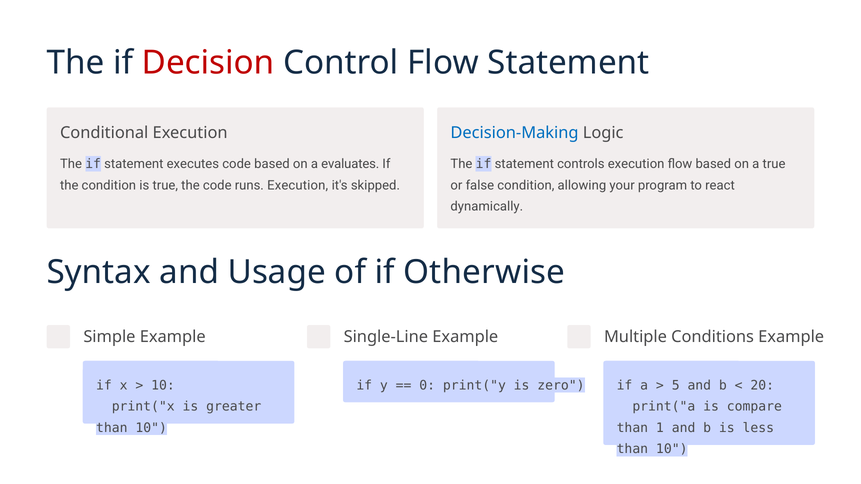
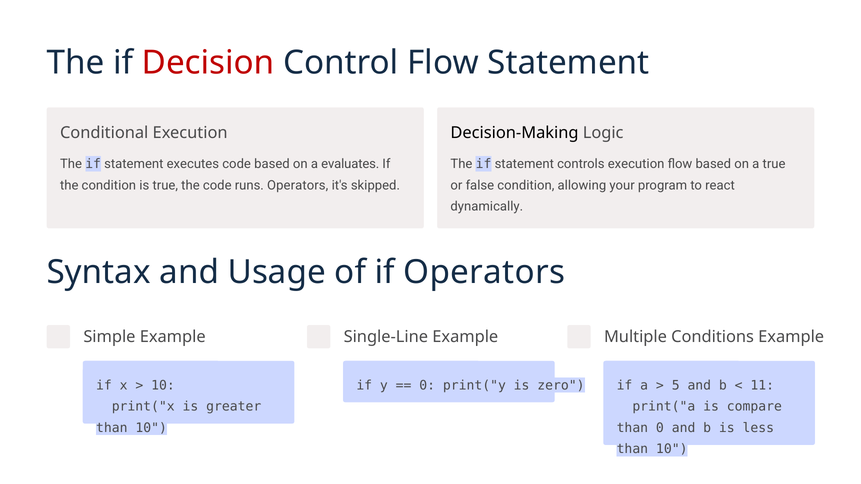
Decision-Making colour: blue -> black
runs Execution: Execution -> Operators
if Otherwise: Otherwise -> Operators
20: 20 -> 11
than 1: 1 -> 0
